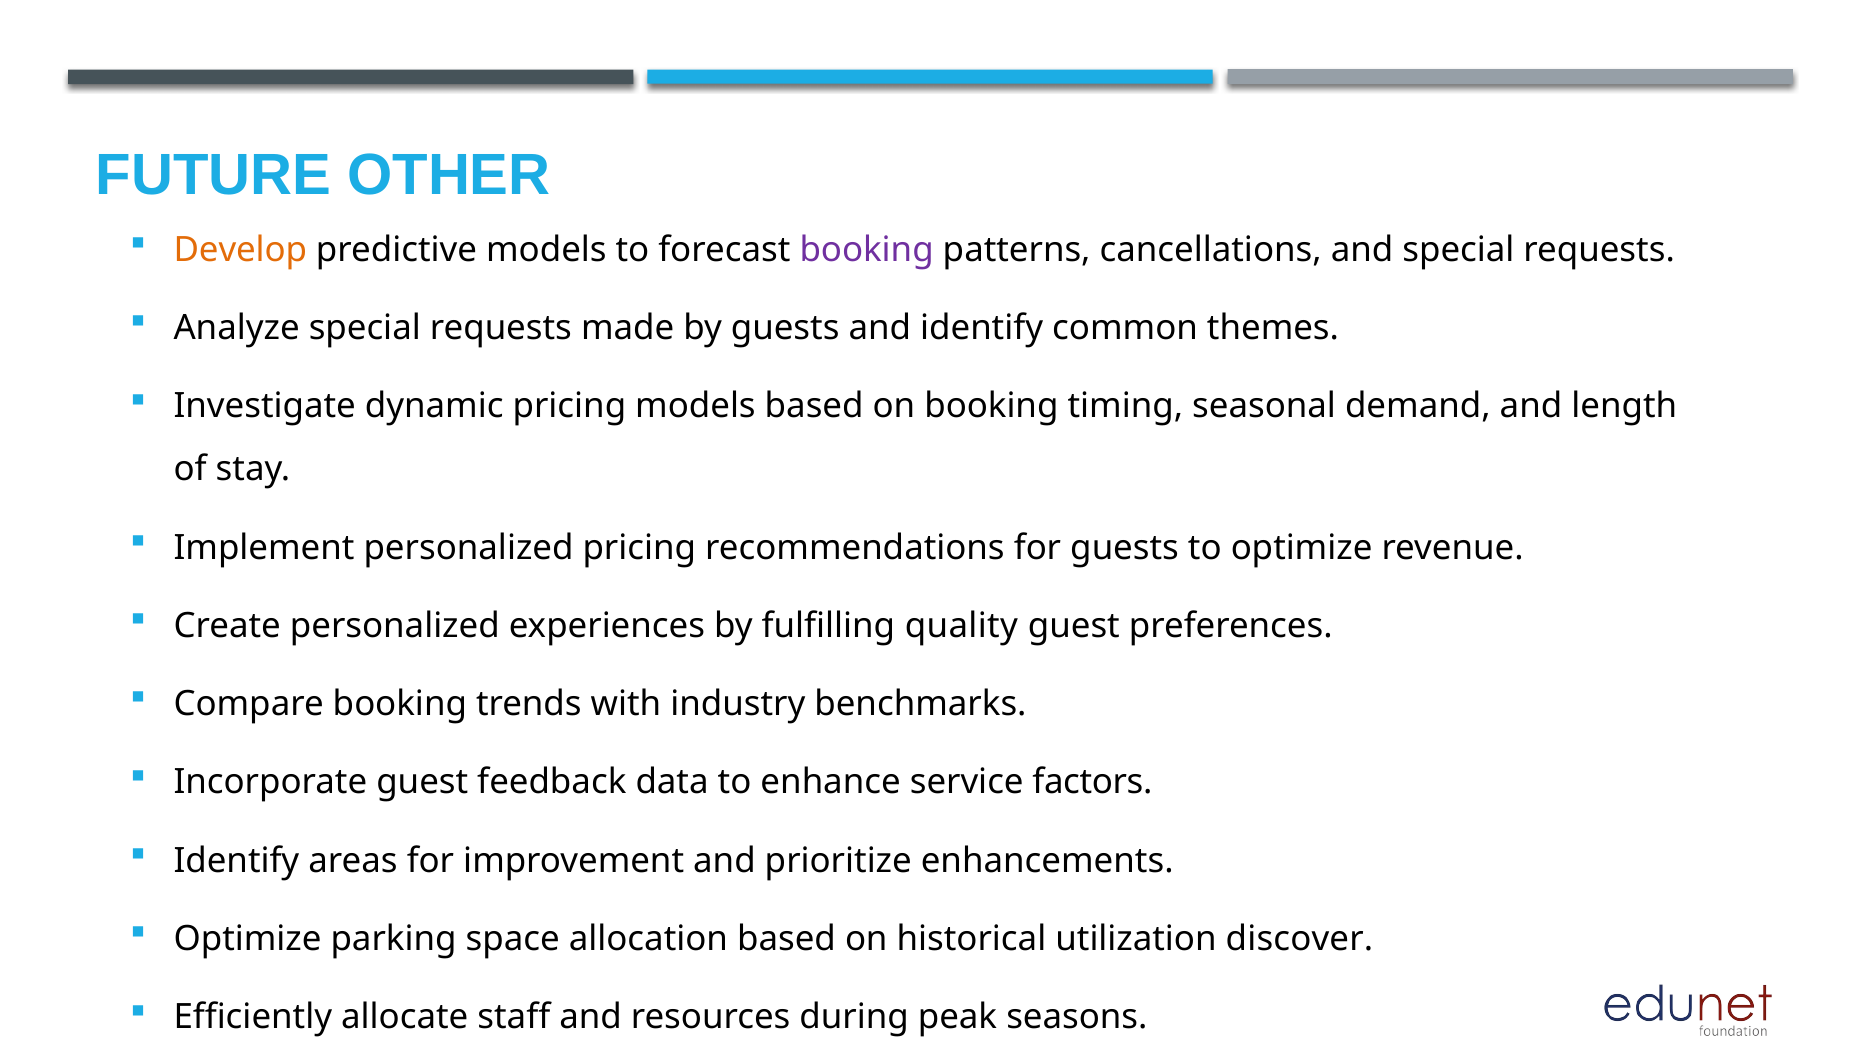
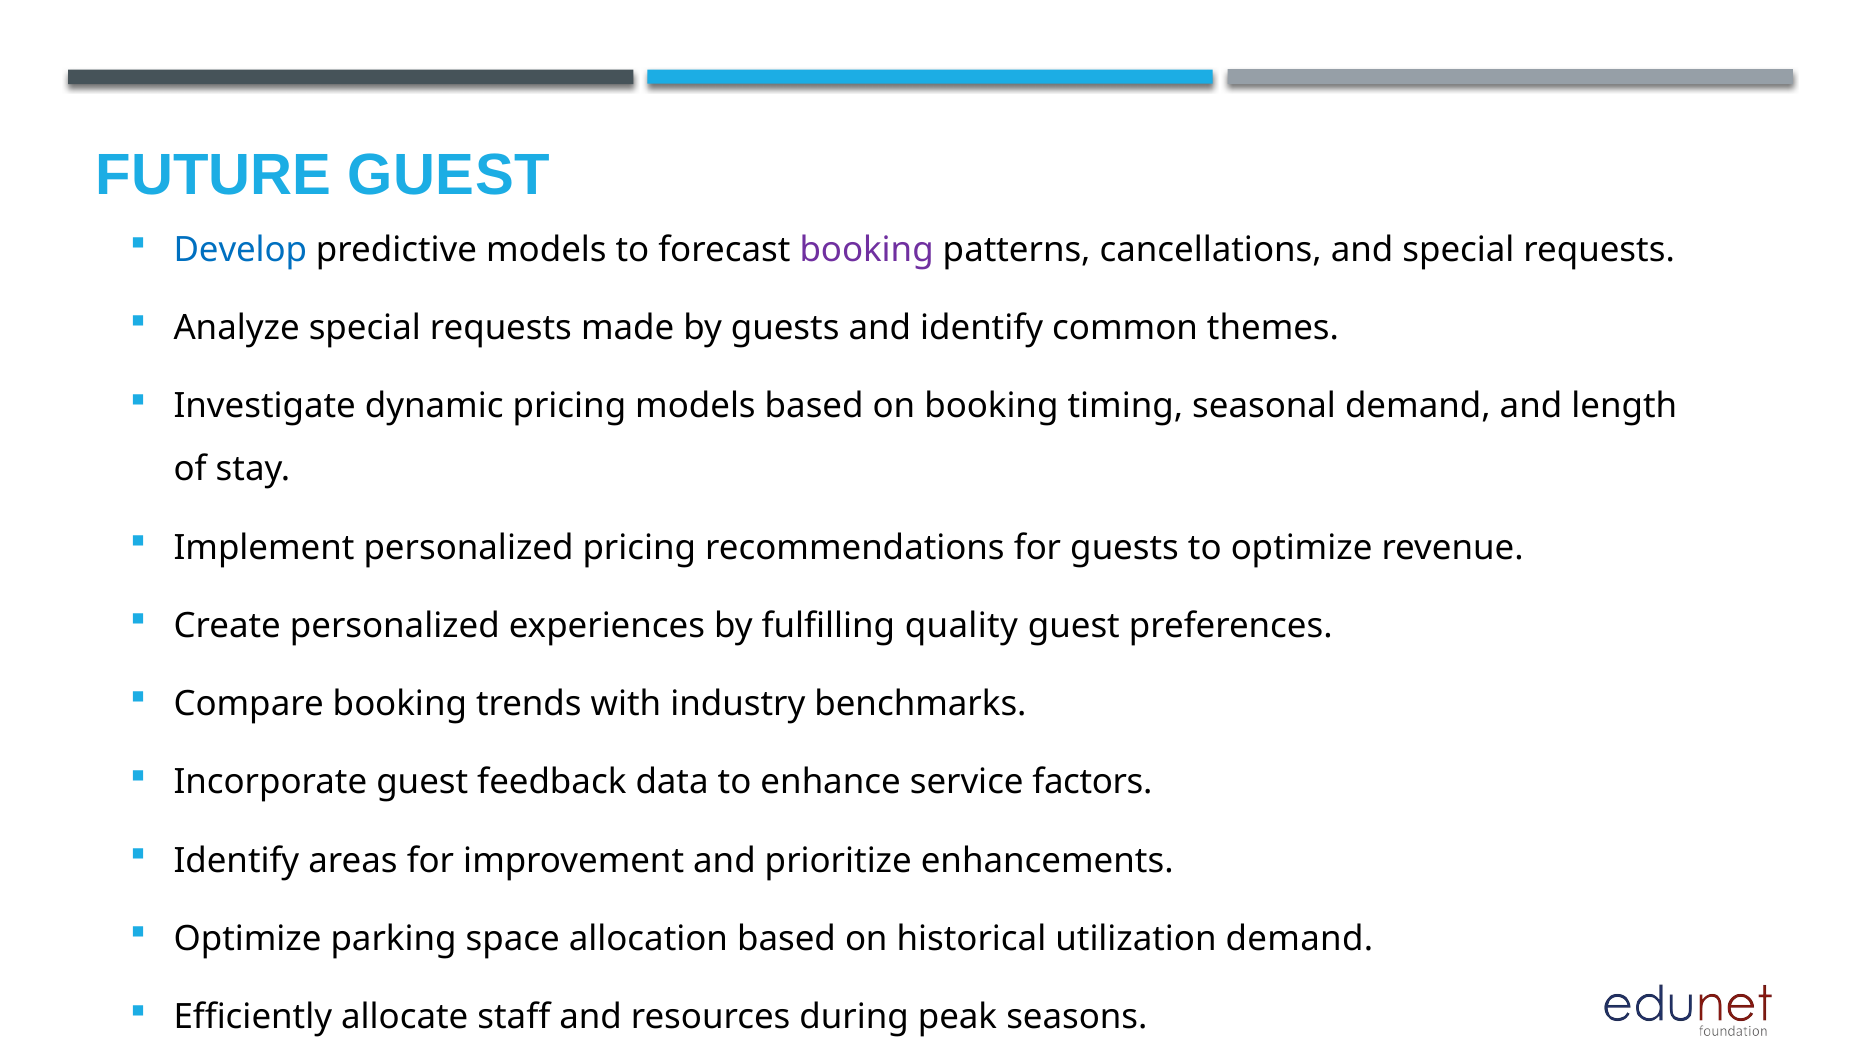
FUTURE OTHER: OTHER -> GUEST
Develop colour: orange -> blue
utilization discover: discover -> demand
